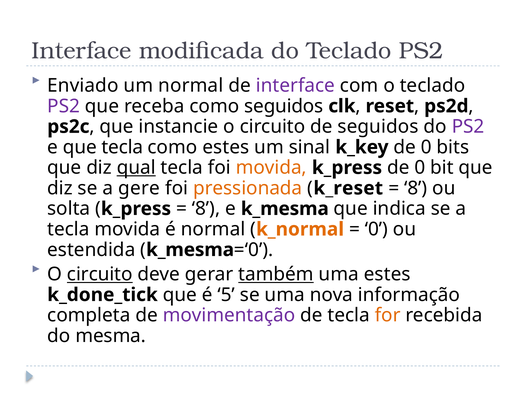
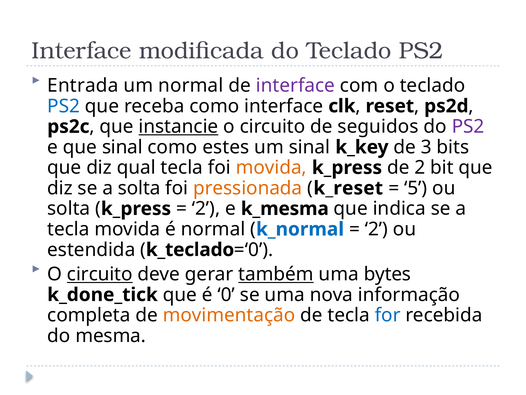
Enviado: Enviado -> Entrada
PS2 at (64, 106) colour: purple -> blue
como seguidos: seguidos -> interface
instancie underline: none -> present
que tecla: tecla -> sinal
k_key de 0: 0 -> 3
qual underline: present -> none
k_press de 0: 0 -> 2
a gere: gere -> solta
8 at (416, 188): 8 -> 5
8 at (206, 208): 8 -> 2
k_normal colour: orange -> blue
0 at (376, 229): 0 -> 2
k_mesma at (190, 249): k_mesma -> k_teclado
uma estes: estes -> bytes
5: 5 -> 0
movimentação colour: purple -> orange
for colour: orange -> blue
